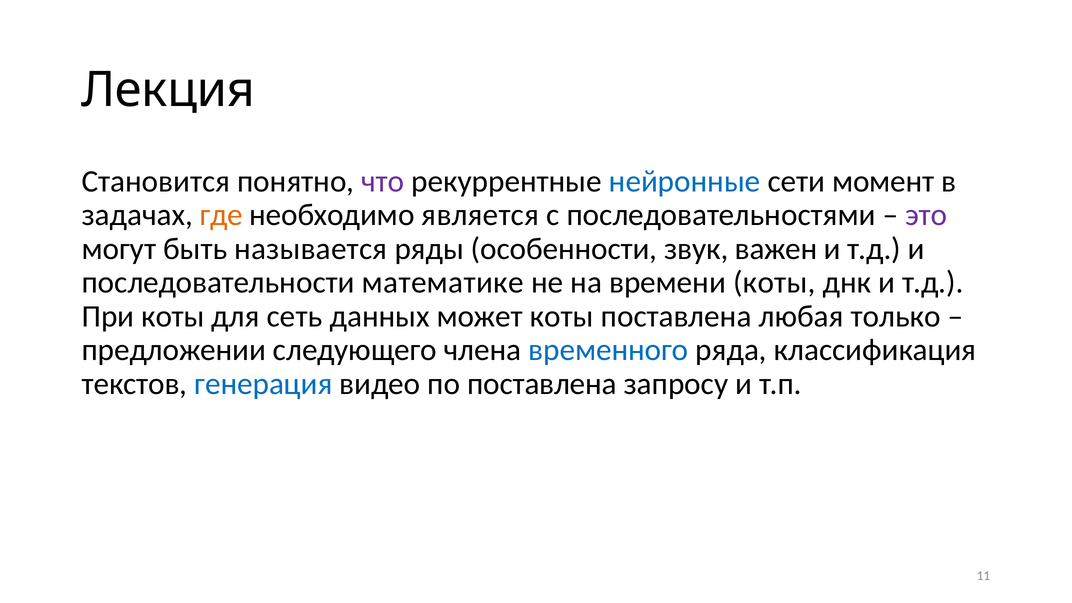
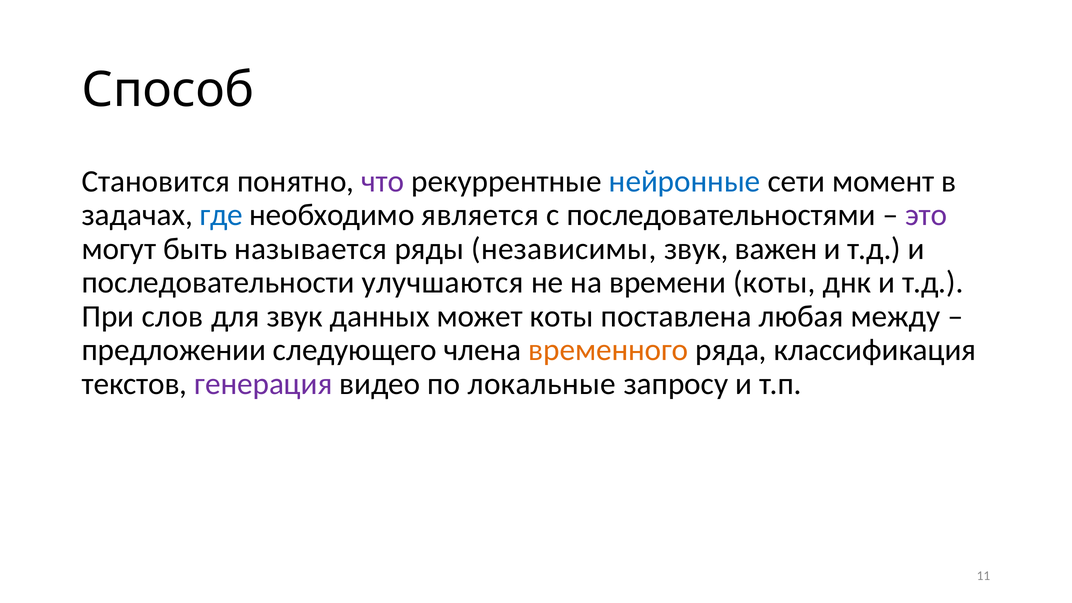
Лекция: Лекция -> Способ
где colour: orange -> blue
особенности: особенности -> независимы
математике: математике -> улучшаются
При коты: коты -> слов
для сеть: сеть -> звук
только: только -> между
временного colour: blue -> orange
генерация colour: blue -> purple
по поставлена: поставлена -> локальные
